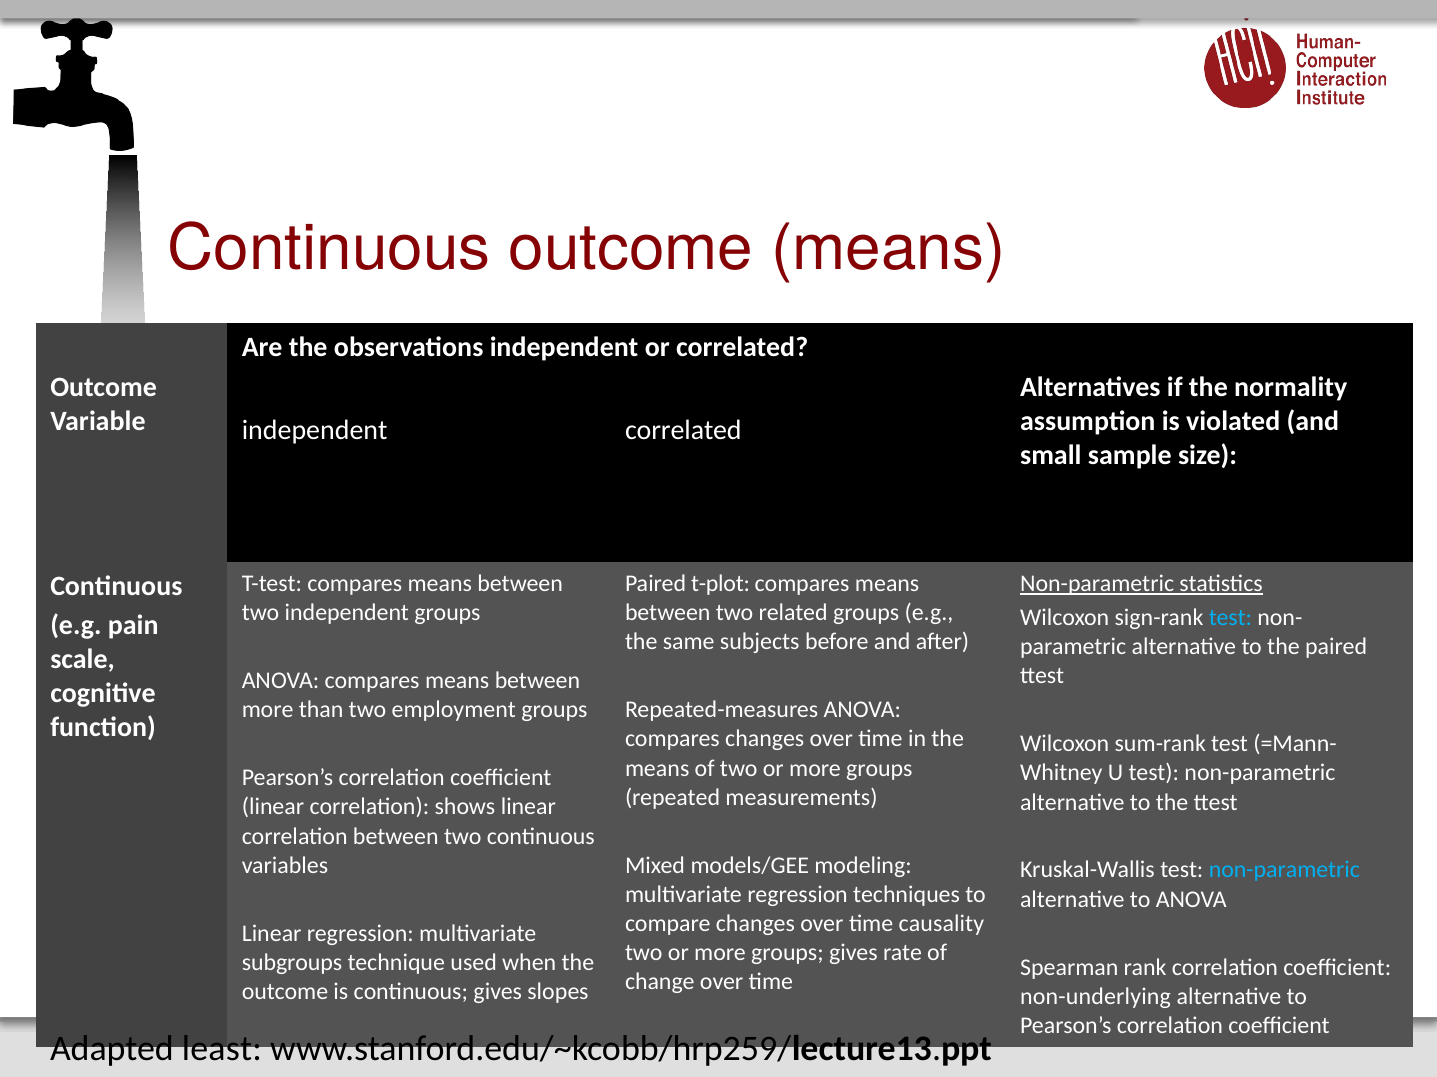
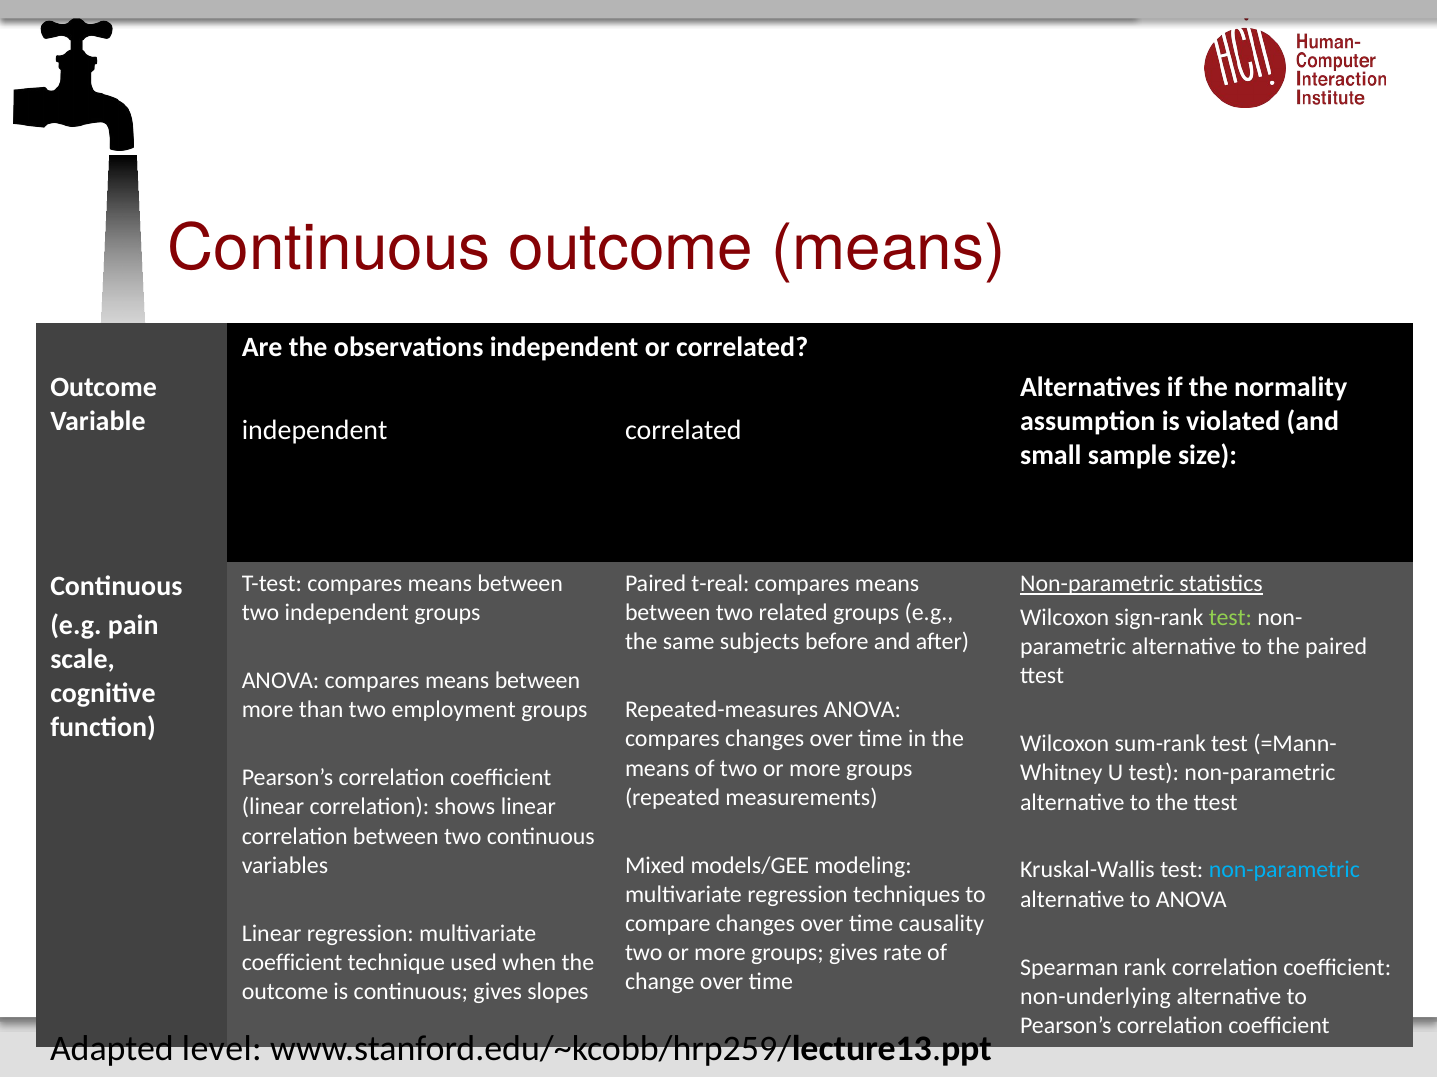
t-plot: t-plot -> t-real
test at (1230, 618) colour: light blue -> light green
subgroups at (292, 963): subgroups -> coefficient
least: least -> level
